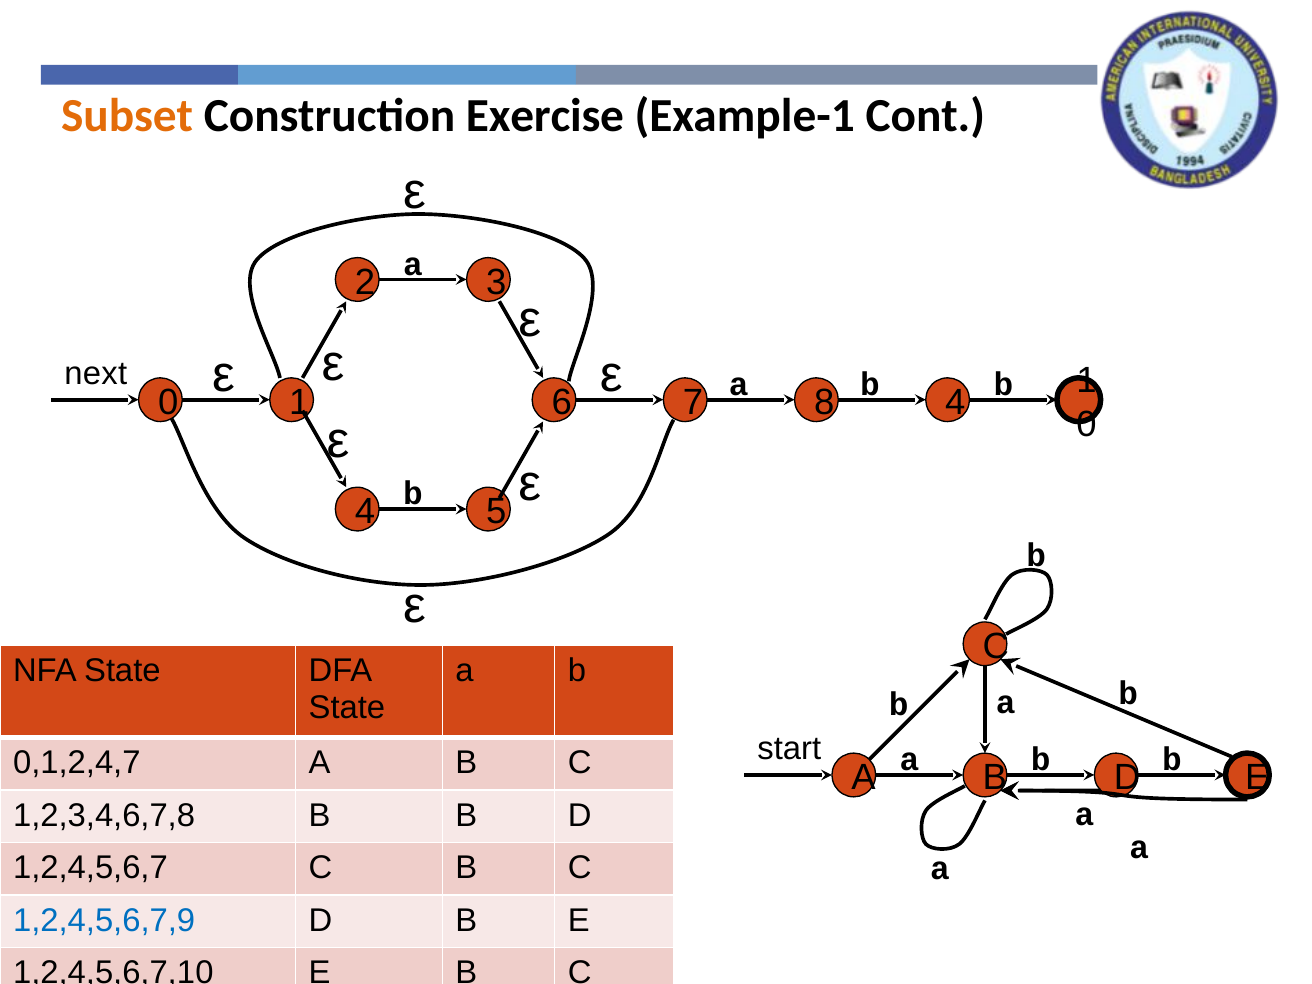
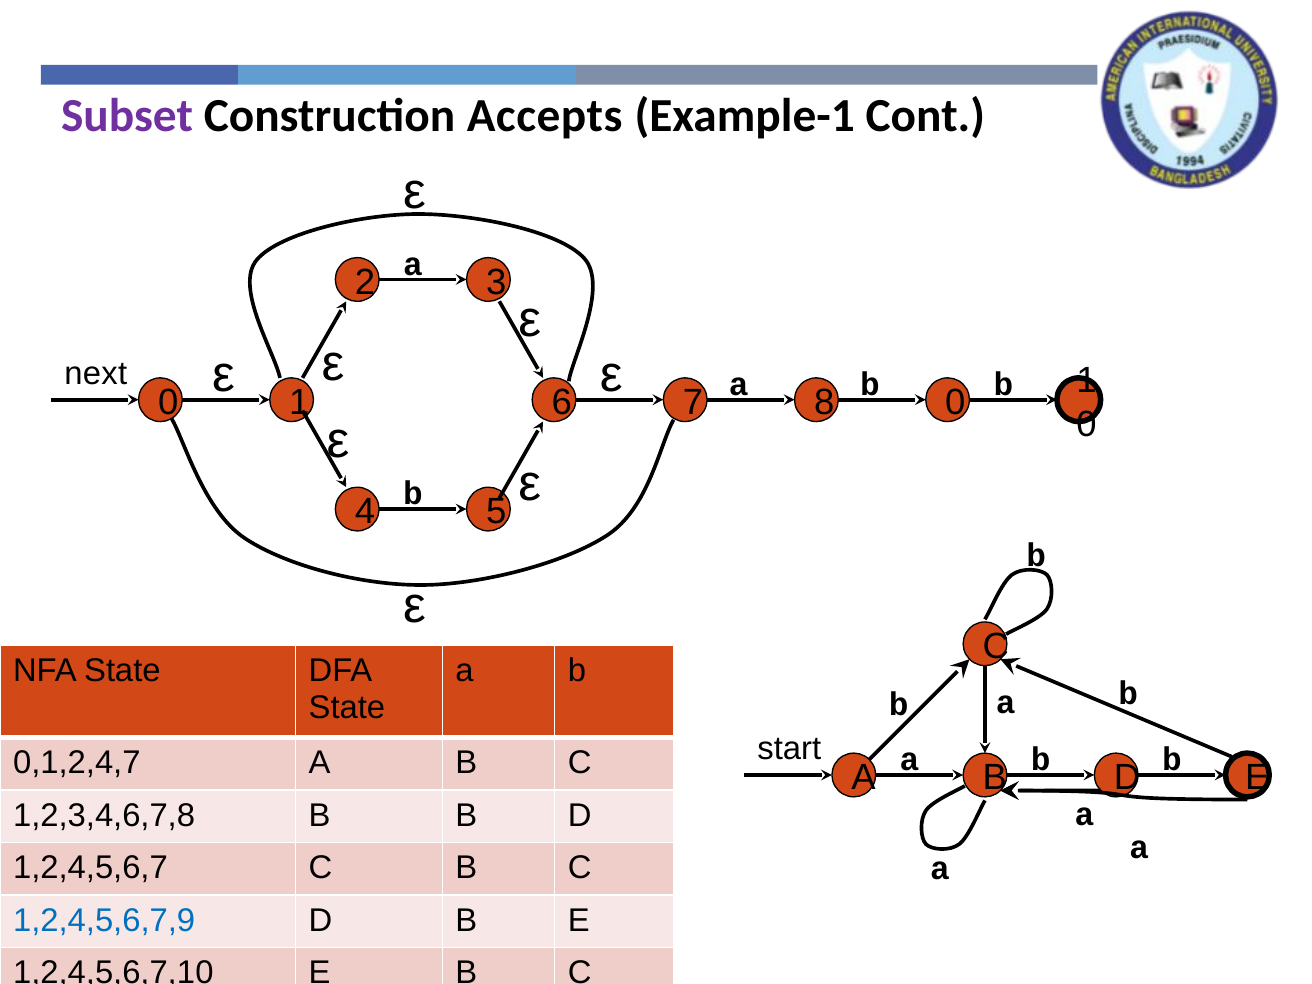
Subset colour: orange -> purple
Exercise: Exercise -> Accepts
8 4: 4 -> 0
